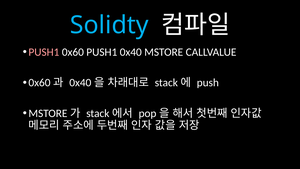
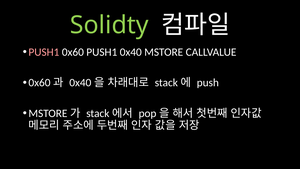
Solidty colour: light blue -> light green
